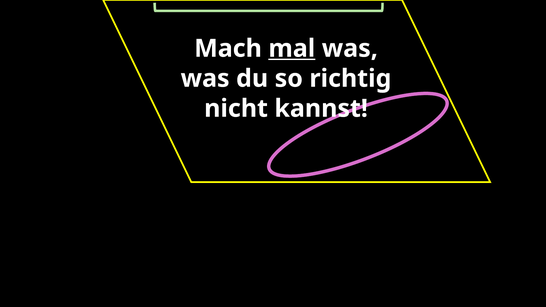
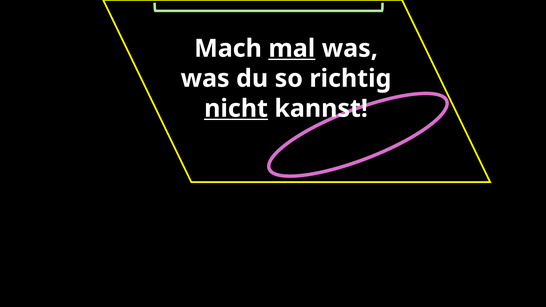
nicht underline: none -> present
